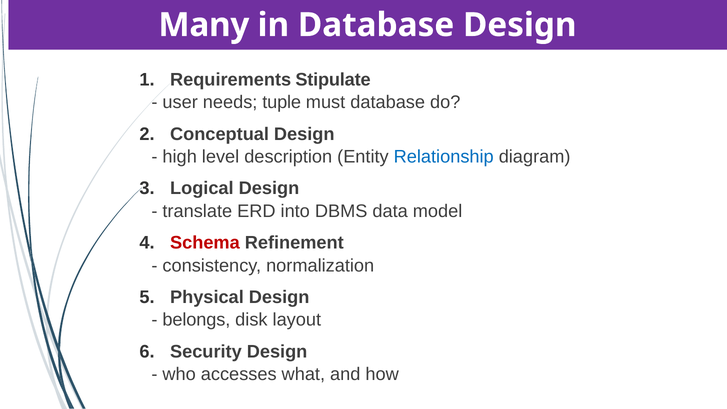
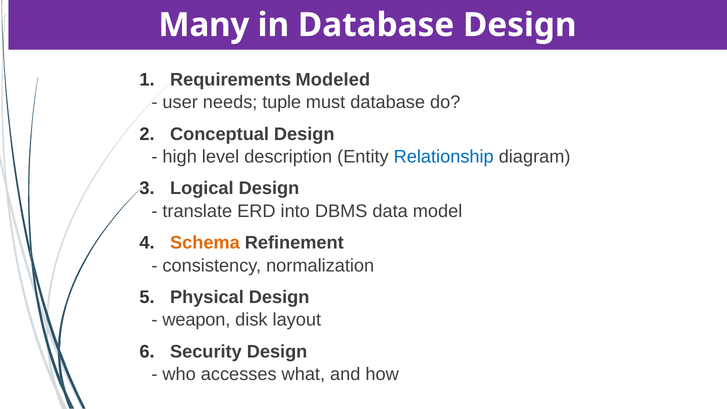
Stipulate: Stipulate -> Modeled
Schema colour: red -> orange
belongs: belongs -> weapon
